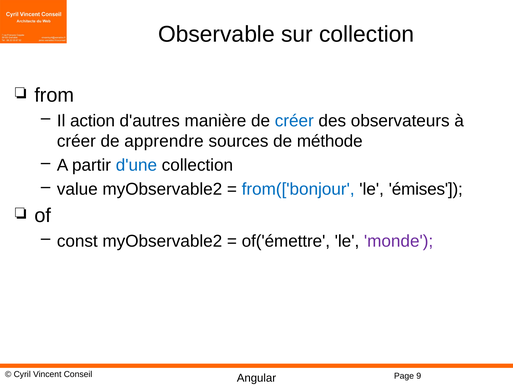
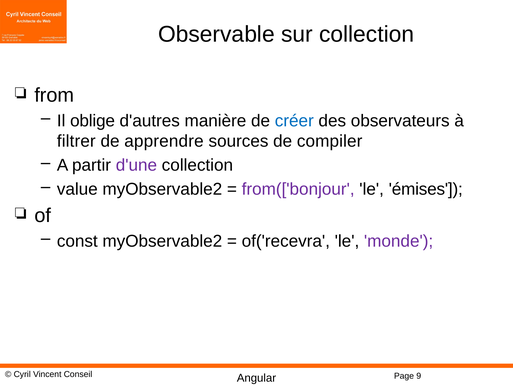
action: action -> oblige
créer at (76, 141): créer -> filtrer
méthode: méthode -> compiler
d'une colour: blue -> purple
from(['bonjour colour: blue -> purple
of('émettre: of('émettre -> of('recevra
